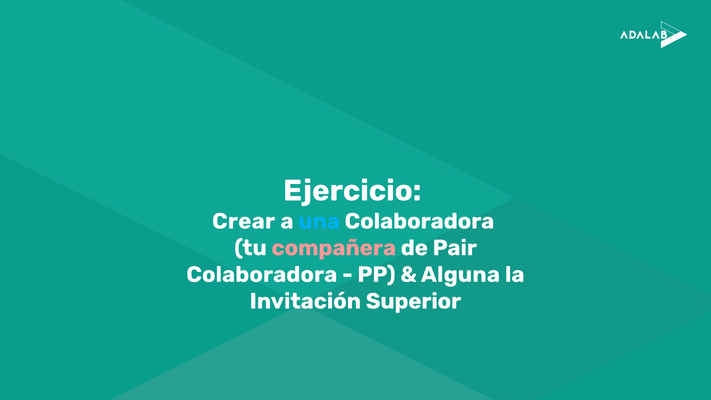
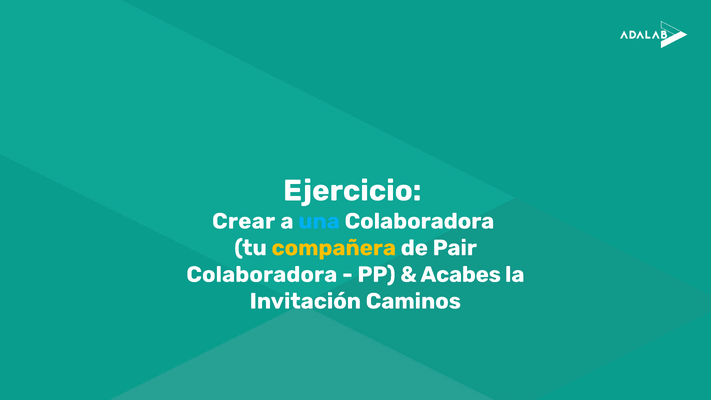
compañera colour: pink -> yellow
Alguna: Alguna -> Acabes
Superior: Superior -> Caminos
